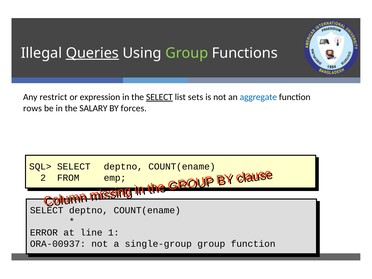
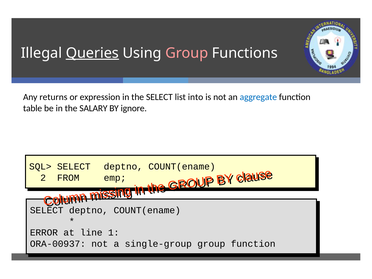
Group at (187, 53) colour: light green -> pink
restrict: restrict -> returns
SELECT at (159, 97) underline: present -> none
sets: sets -> into
rows: rows -> table
forces: forces -> ignore
